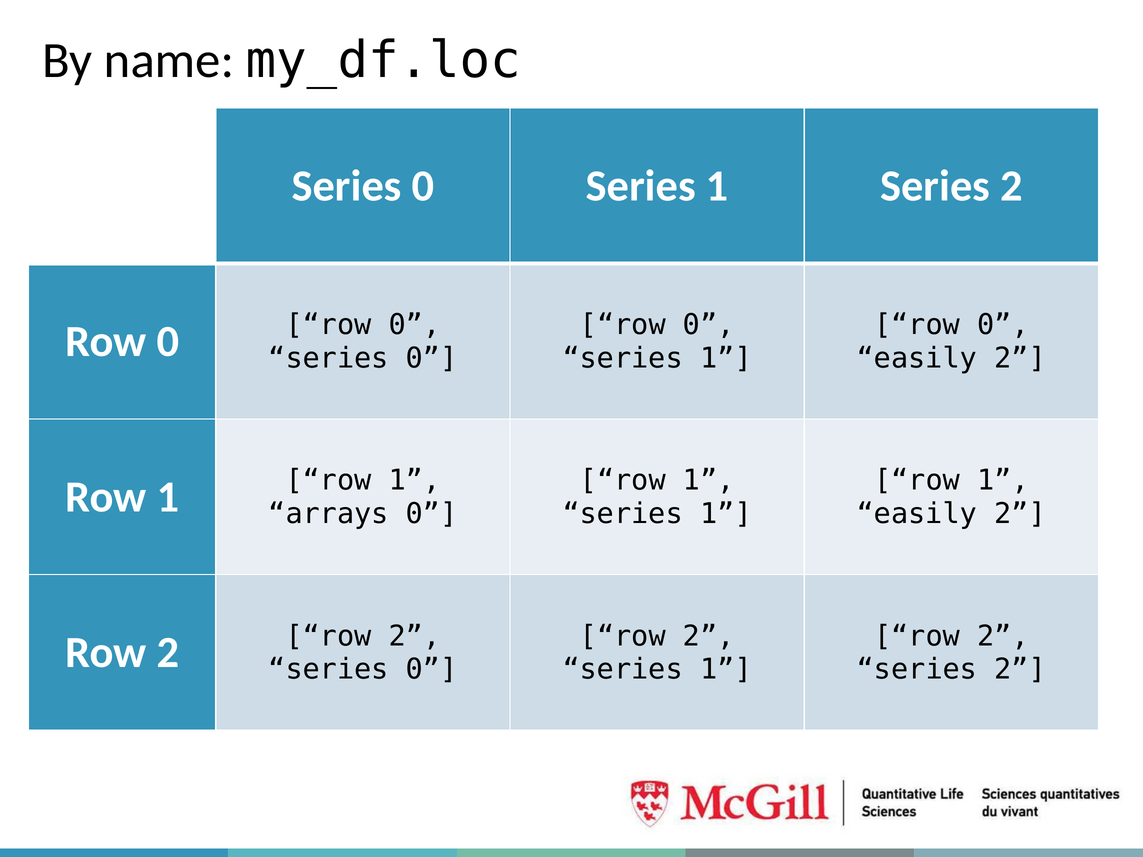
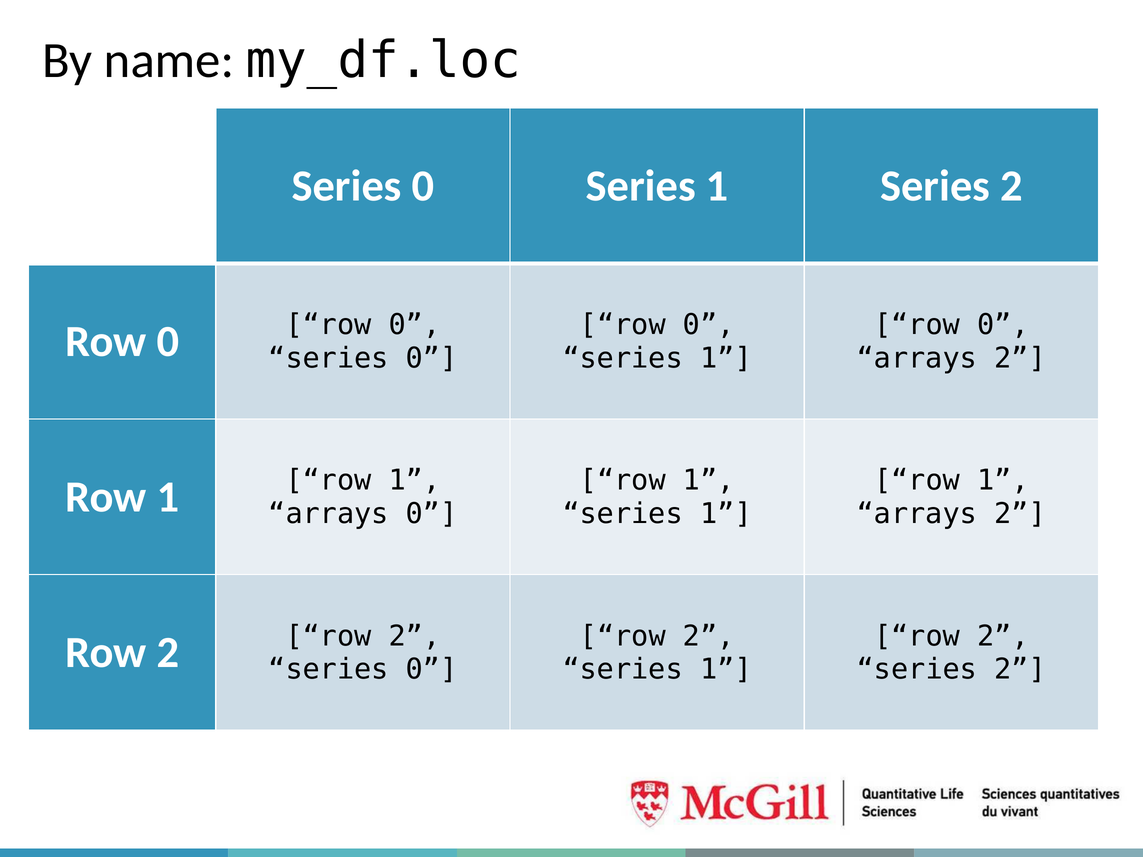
easily at (917, 358): easily -> arrays
easily at (917, 514): easily -> arrays
